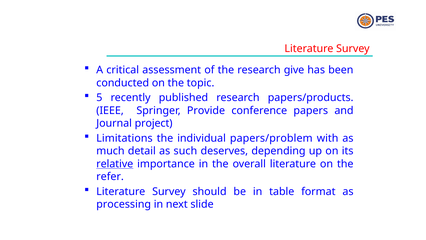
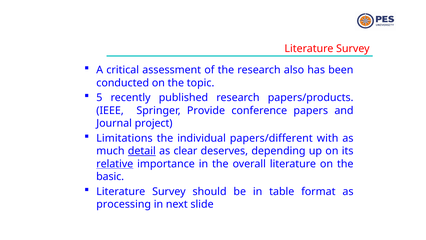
give: give -> also
papers/problem: papers/problem -> papers/different
detail underline: none -> present
such: such -> clear
refer: refer -> basic
